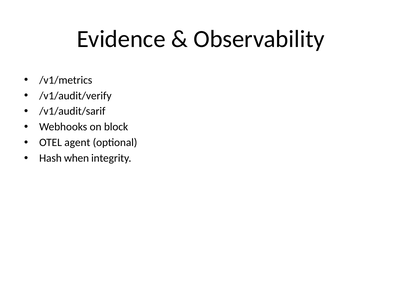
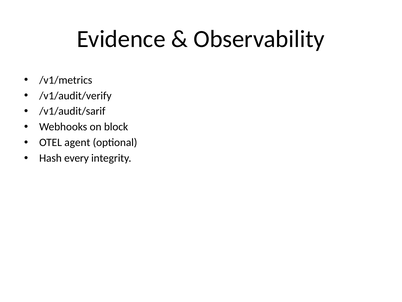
when: when -> every
